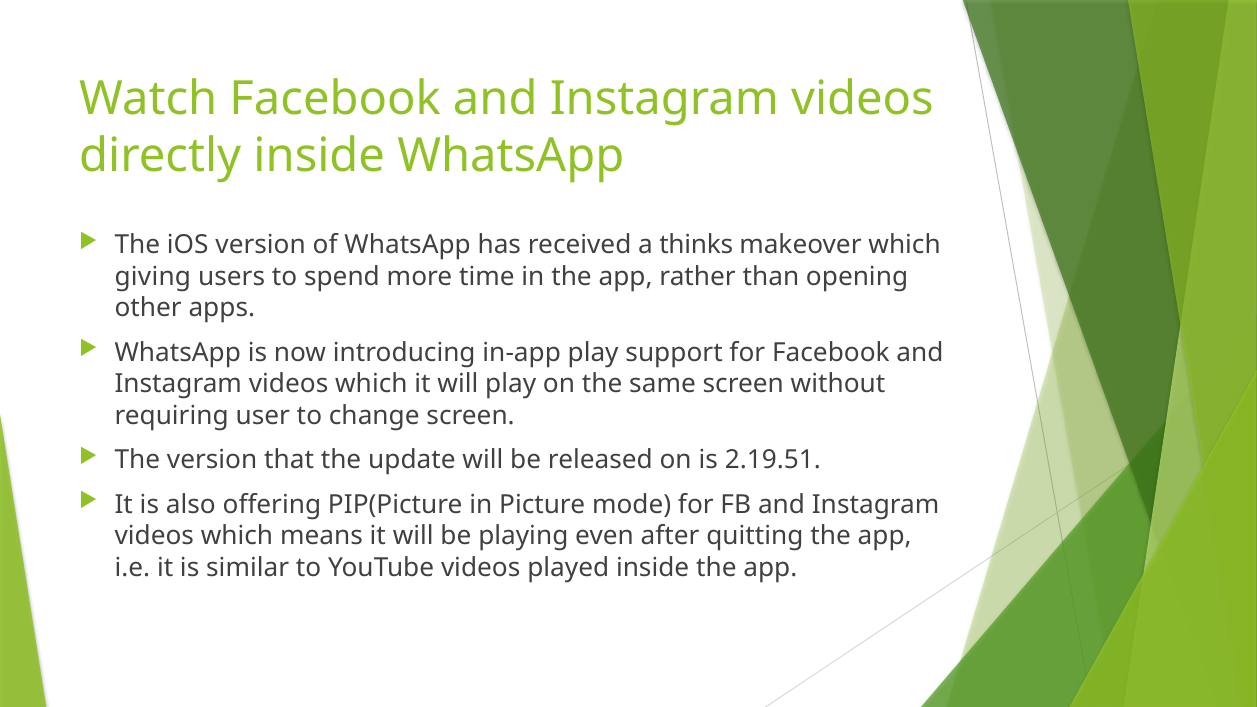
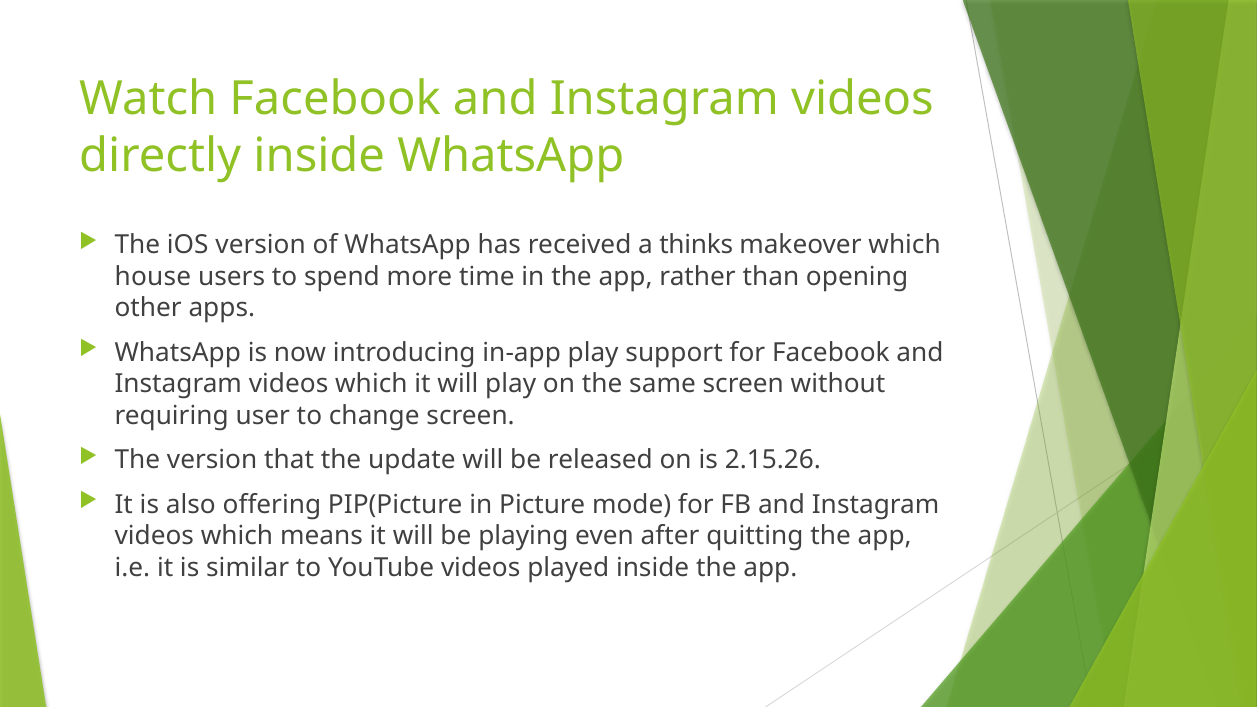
giving: giving -> house
2.19.51: 2.19.51 -> 2.15.26
